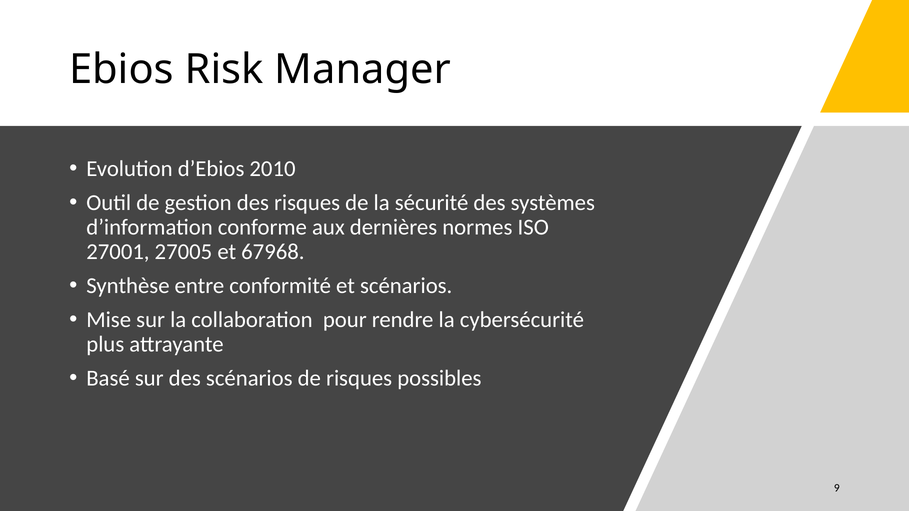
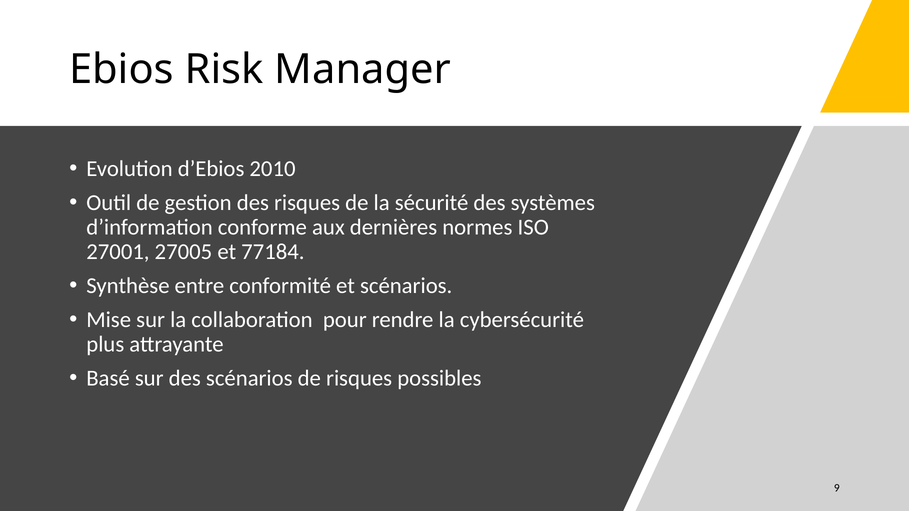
67968: 67968 -> 77184
